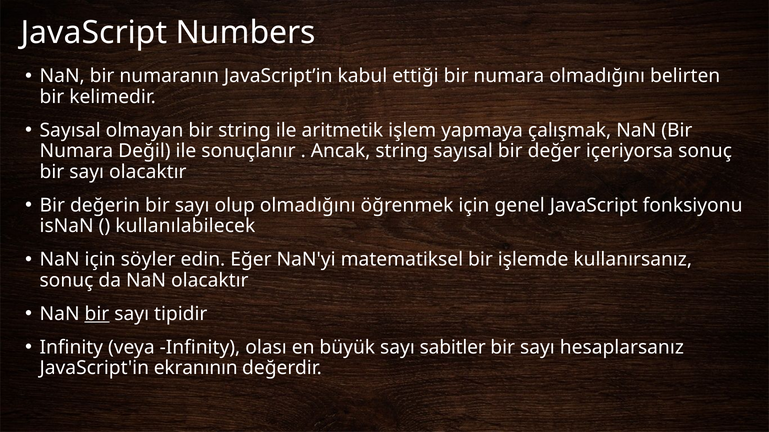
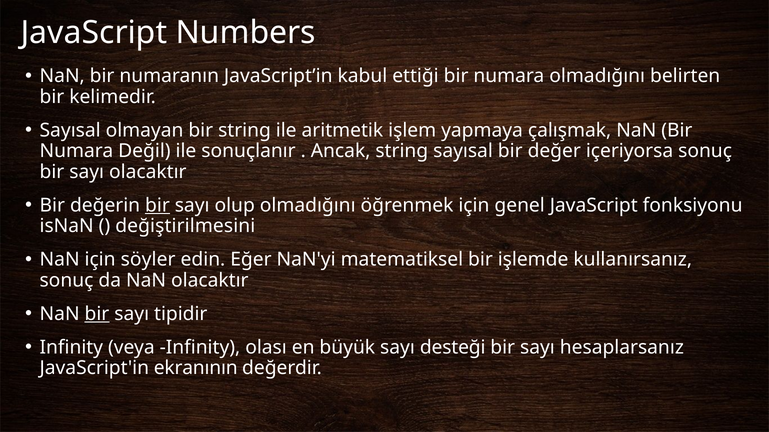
bir at (157, 206) underline: none -> present
kullanılabilecek: kullanılabilecek -> değiştirilmesini
sabitler: sabitler -> desteği
